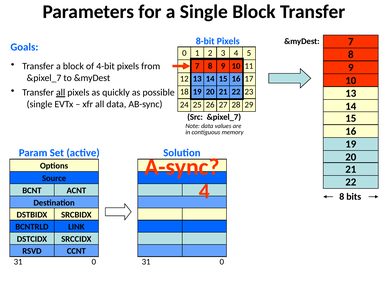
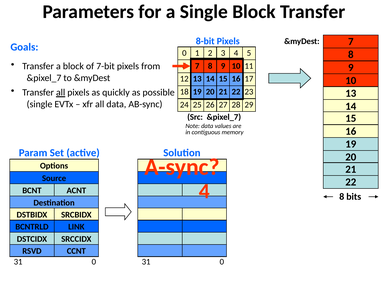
4-bit: 4-bit -> 7-bit
